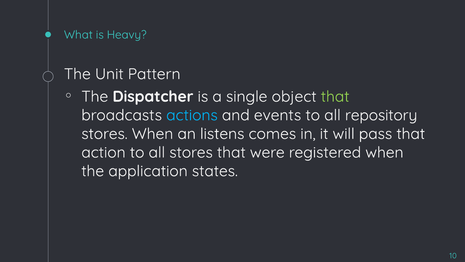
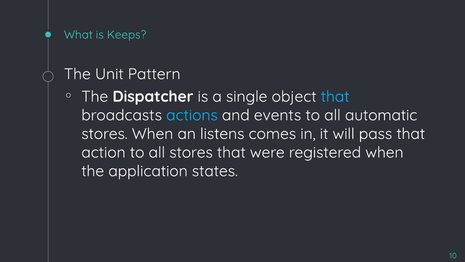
Heavy: Heavy -> Keeps
that at (335, 96) colour: light green -> light blue
repository: repository -> automatic
